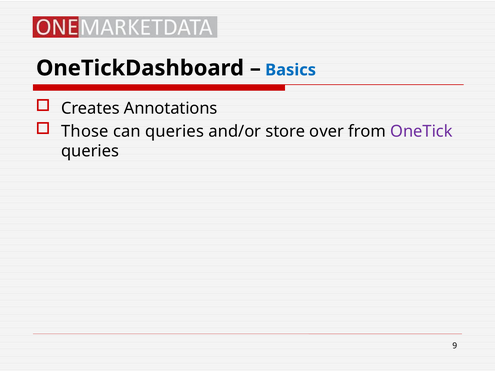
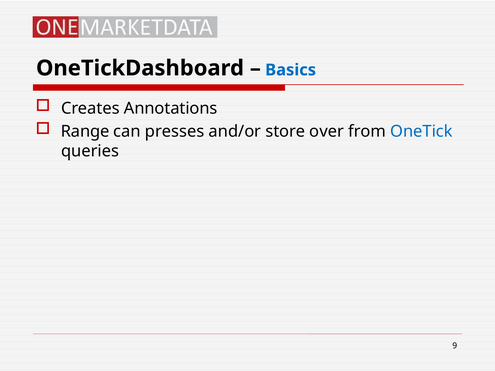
Those: Those -> Range
can queries: queries -> presses
OneTick colour: purple -> blue
